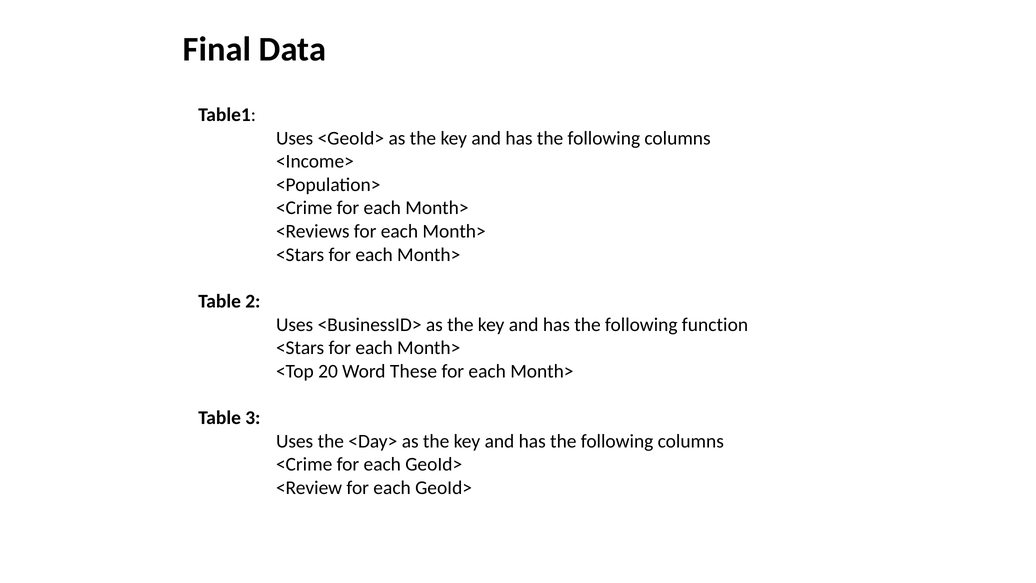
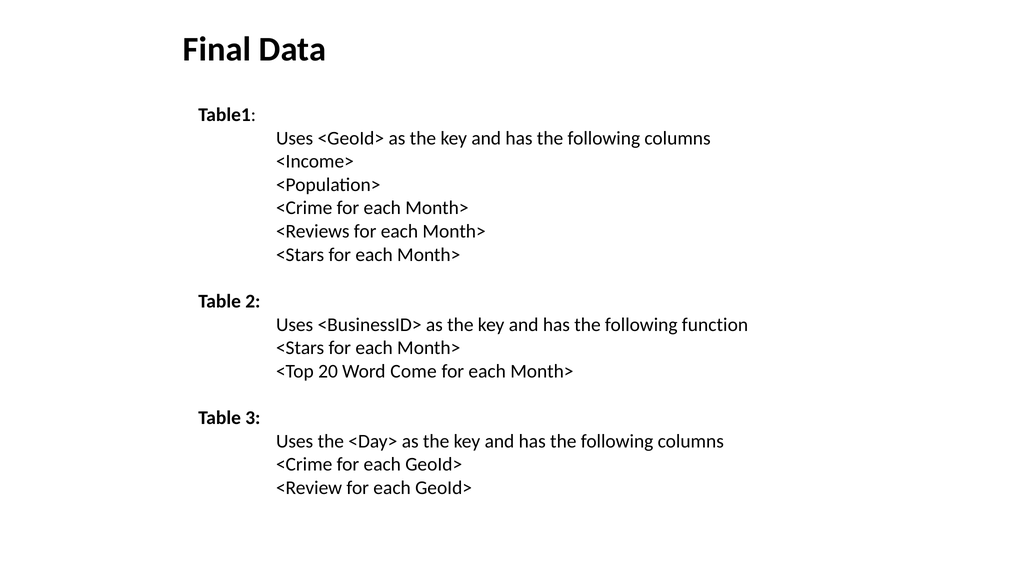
These: These -> Come
